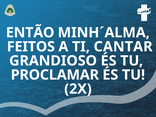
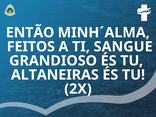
CANTAR: CANTAR -> SANGUE
PROCLAMAR: PROCLAMAR -> ALTANEIRAS
